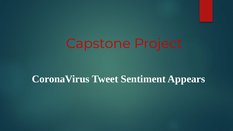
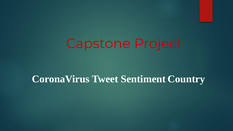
Appears: Appears -> Country
